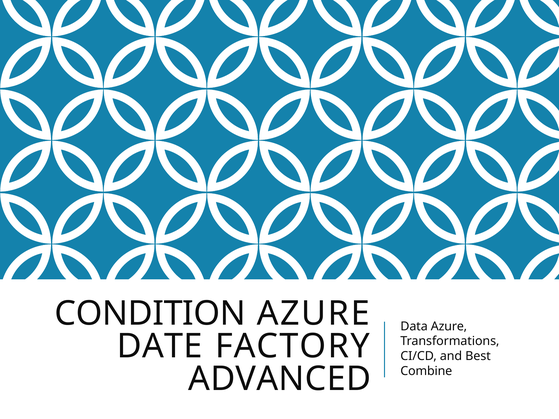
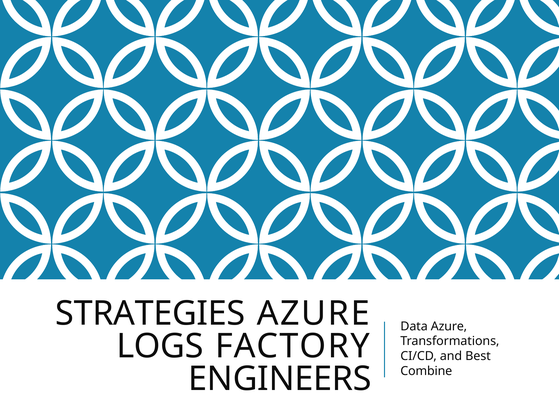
CONDITION: CONDITION -> STRATEGIES
DATE: DATE -> LOGS
ADVANCED: ADVANCED -> ENGINEERS
